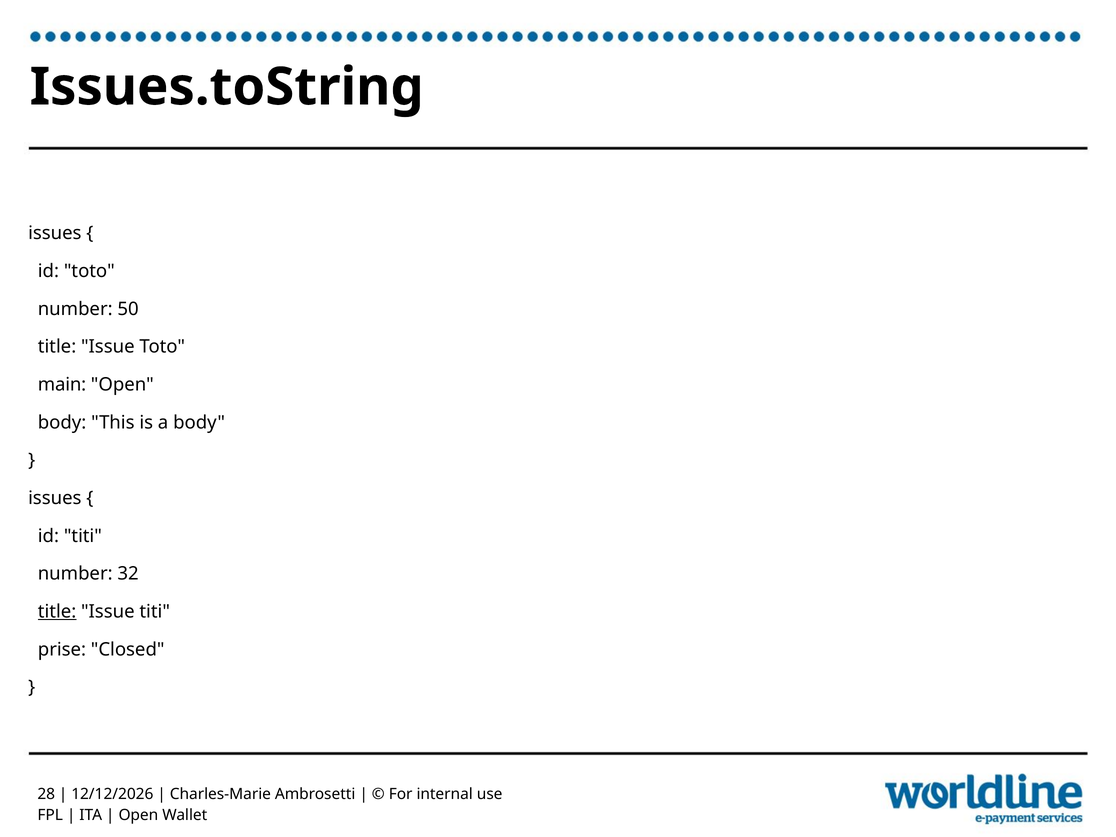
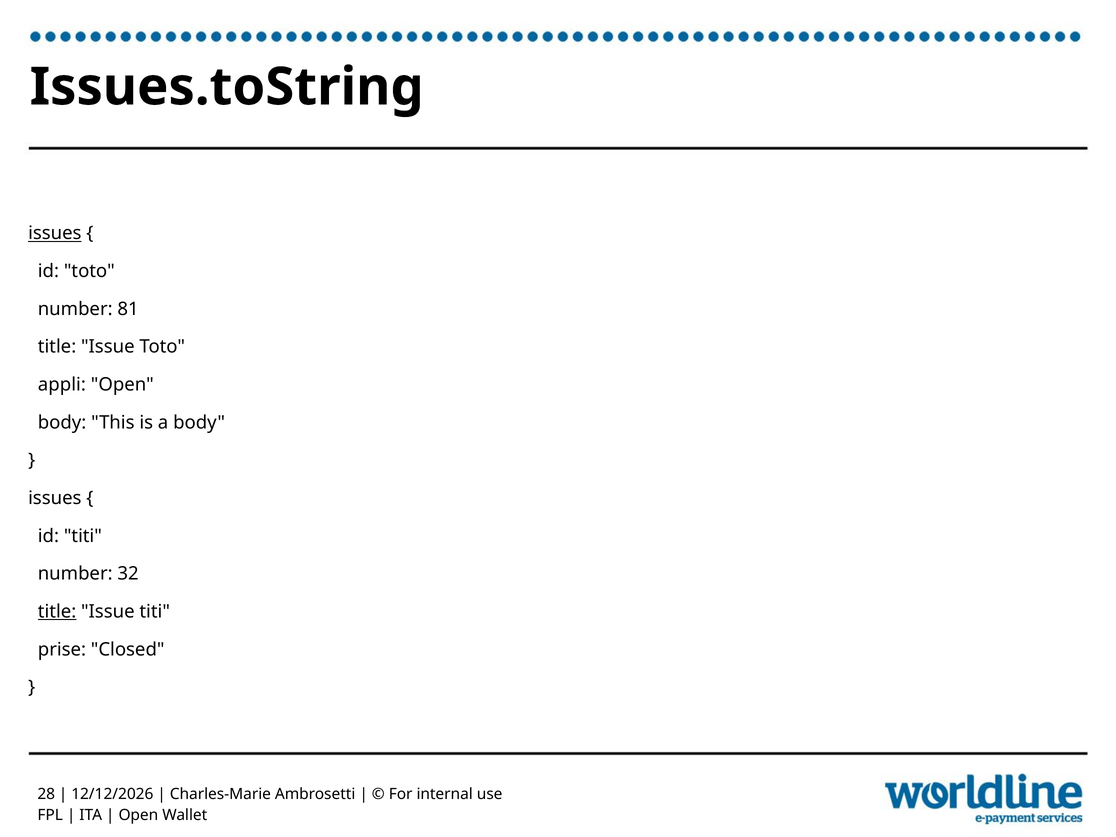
issues at (55, 233) underline: none -> present
50: 50 -> 81
main: main -> appli
